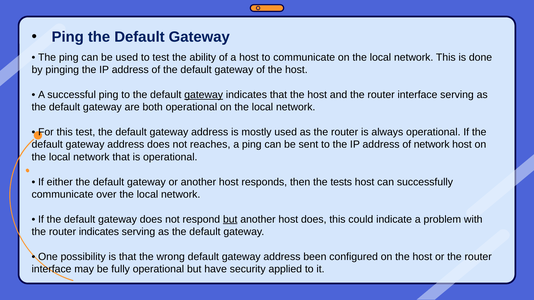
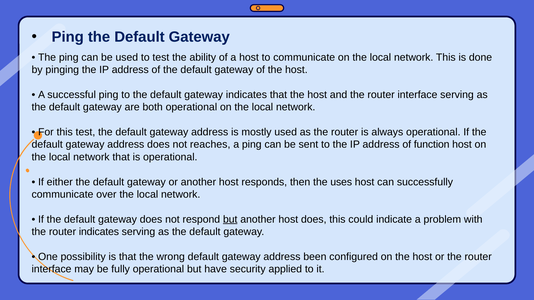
gateway at (204, 95) underline: present -> none
of network: network -> function
tests: tests -> uses
